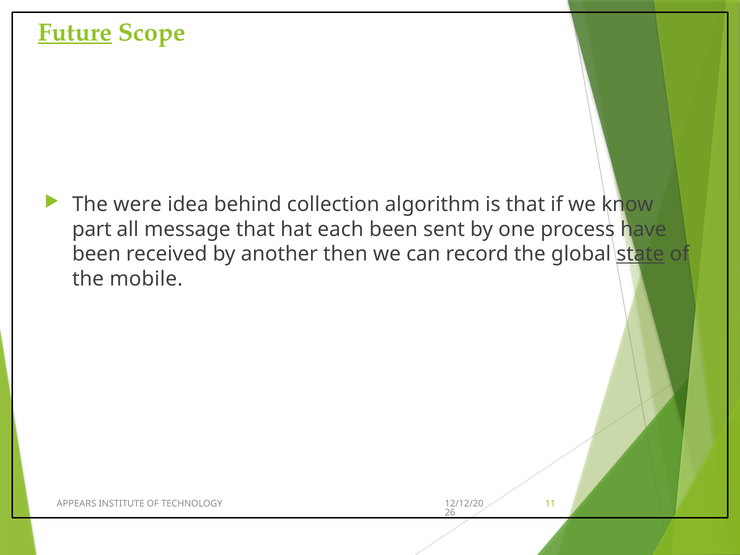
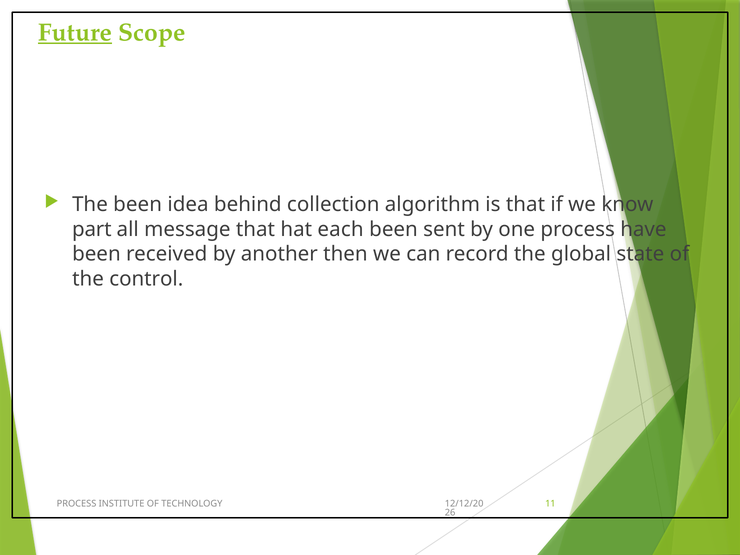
The were: were -> been
state underline: present -> none
mobile: mobile -> control
APPEARS at (76, 504): APPEARS -> PROCESS
